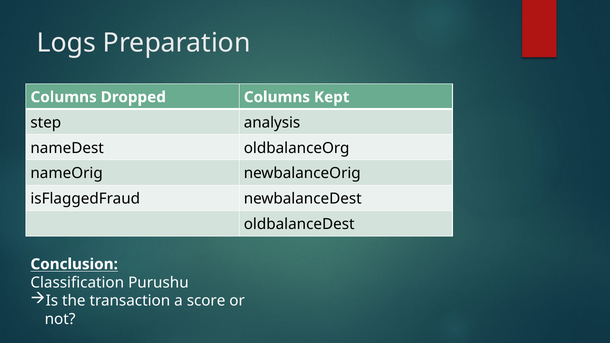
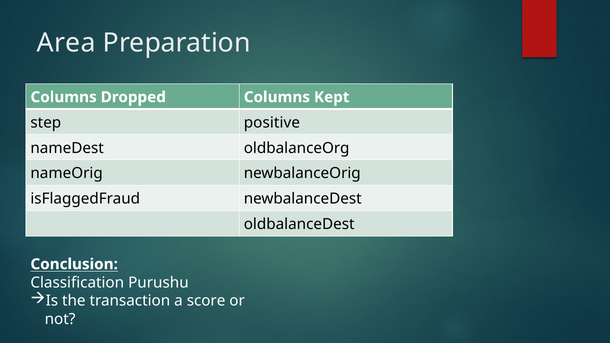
Logs: Logs -> Area
analysis: analysis -> positive
